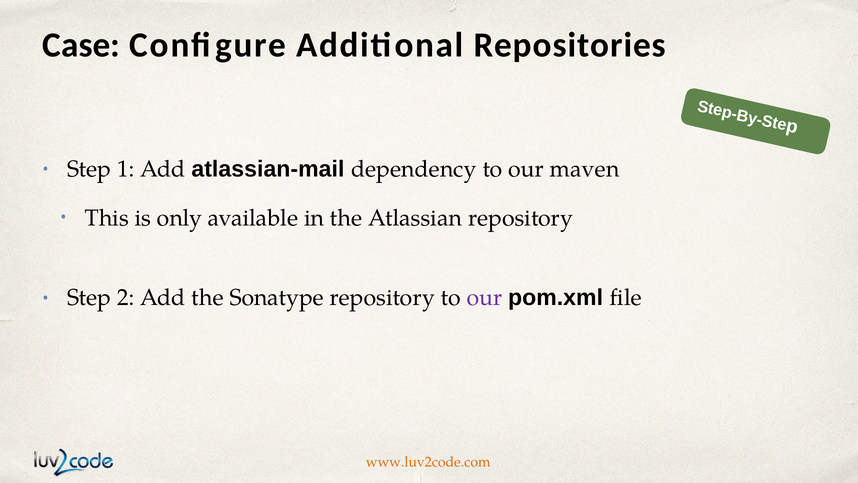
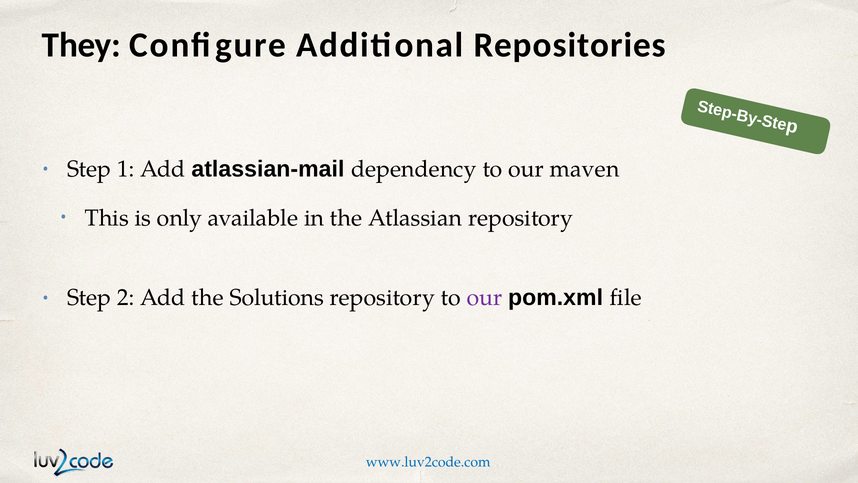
Case: Case -> They
Sonatype: Sonatype -> Solutions
www.luv2code.com colour: orange -> blue
